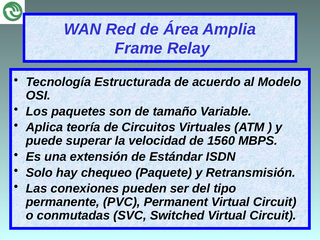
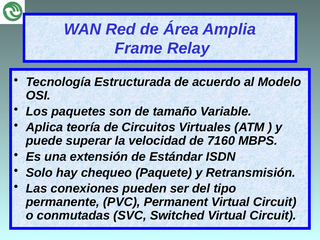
1560: 1560 -> 7160
